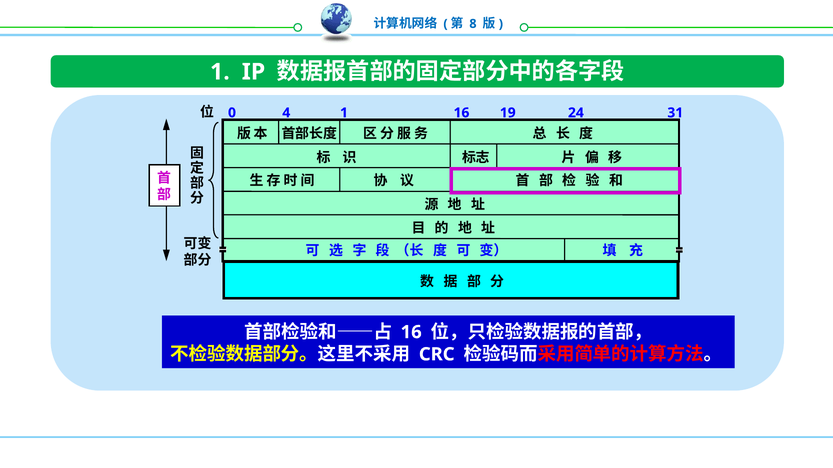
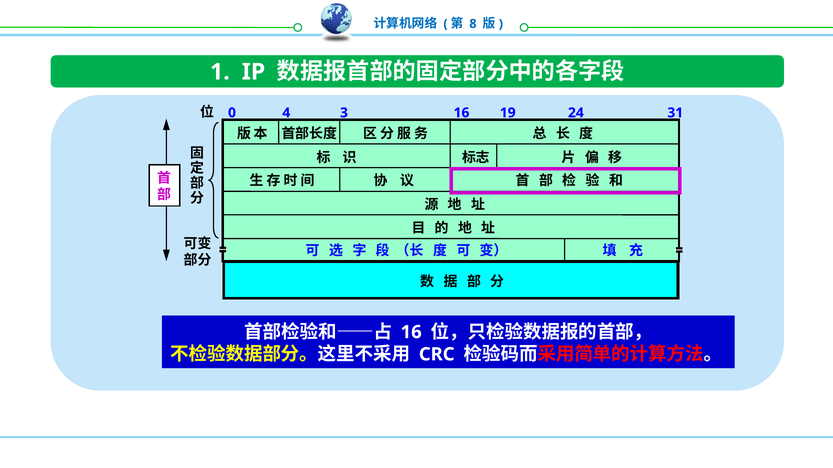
4 1: 1 -> 3
